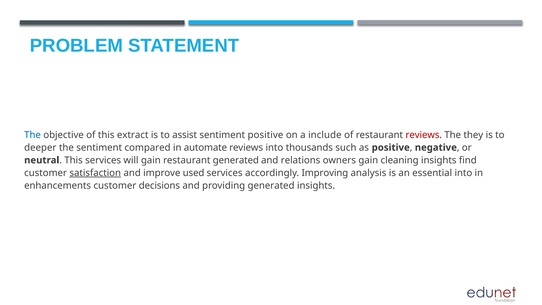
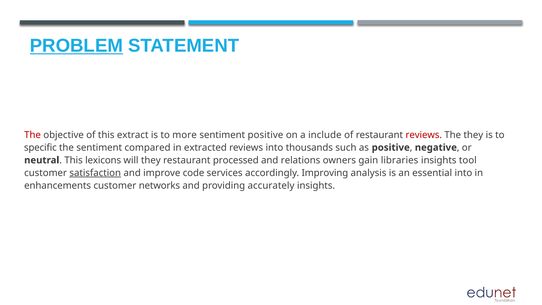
PROBLEM underline: none -> present
The at (33, 135) colour: blue -> red
assist: assist -> more
deeper: deeper -> specific
automate: automate -> extracted
This services: services -> lexicons
will gain: gain -> they
restaurant generated: generated -> processed
cleaning: cleaning -> libraries
find: find -> tool
used: used -> code
decisions: decisions -> networks
providing generated: generated -> accurately
